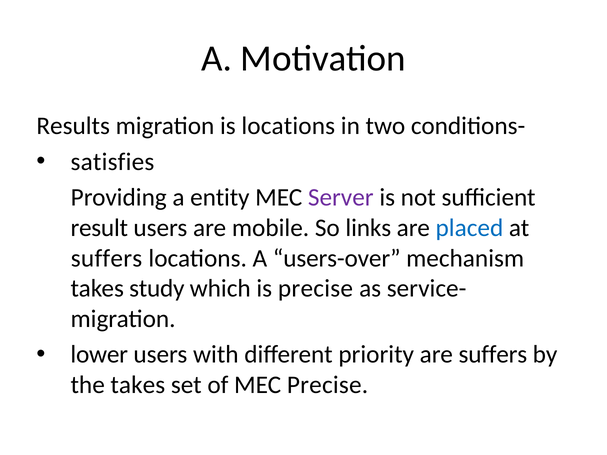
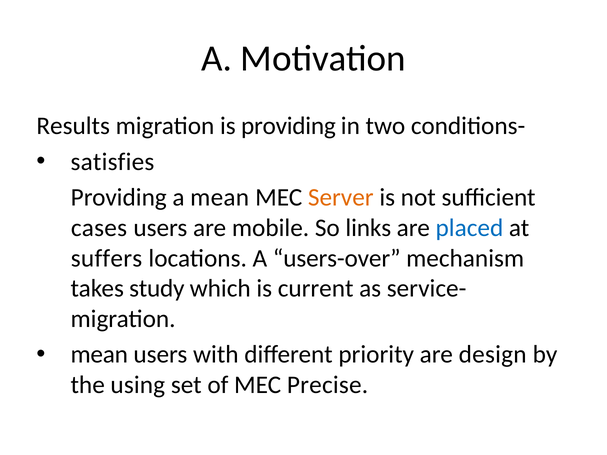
is locations: locations -> providing
a entity: entity -> mean
Server colour: purple -> orange
result: result -> cases
is precise: precise -> current
lower at (99, 355): lower -> mean
are suffers: suffers -> design
the takes: takes -> using
